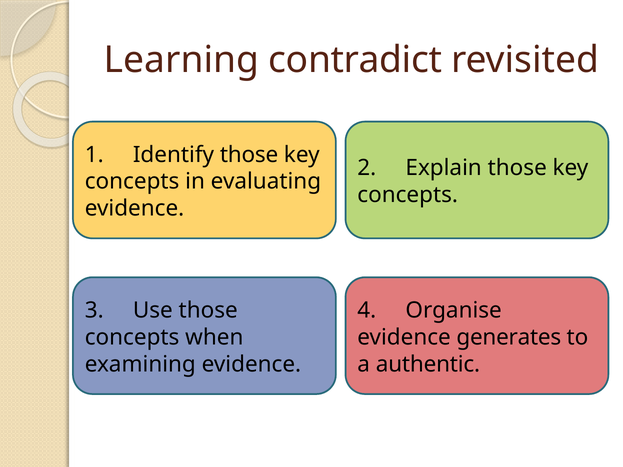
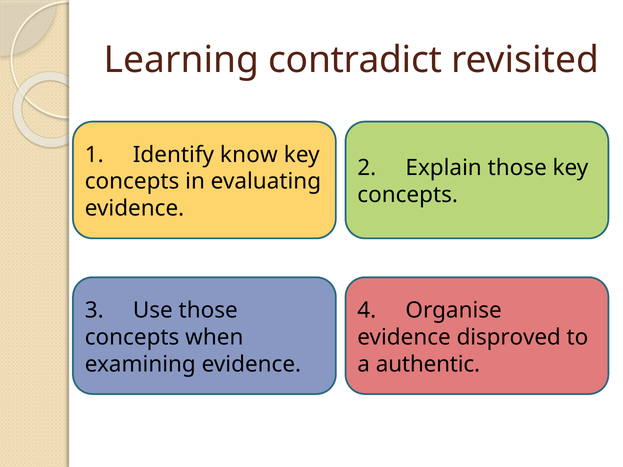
Identify those: those -> know
generates: generates -> disproved
